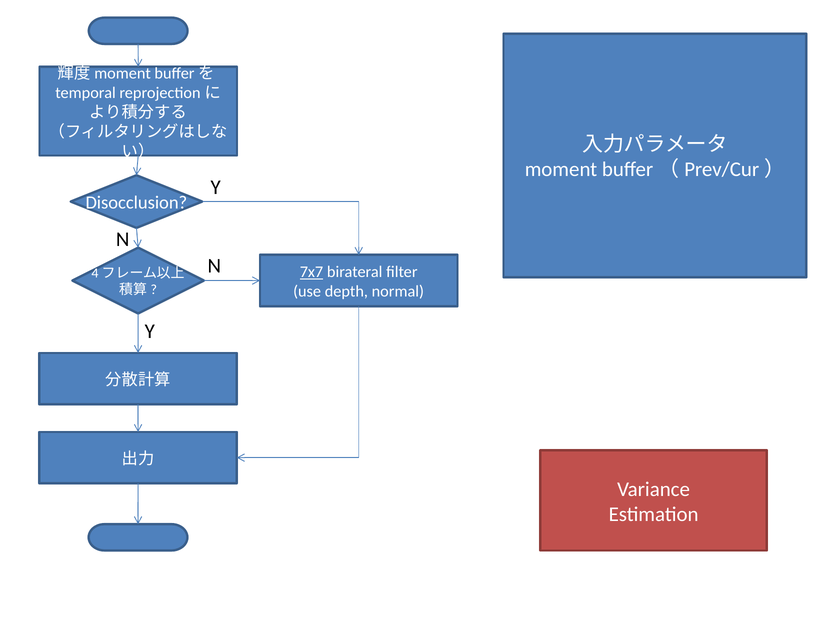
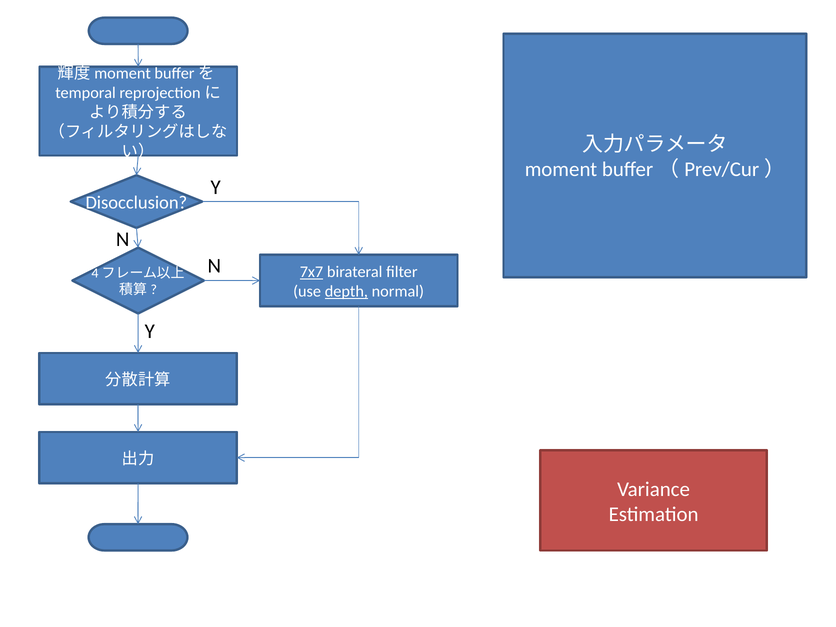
depth underline: none -> present
